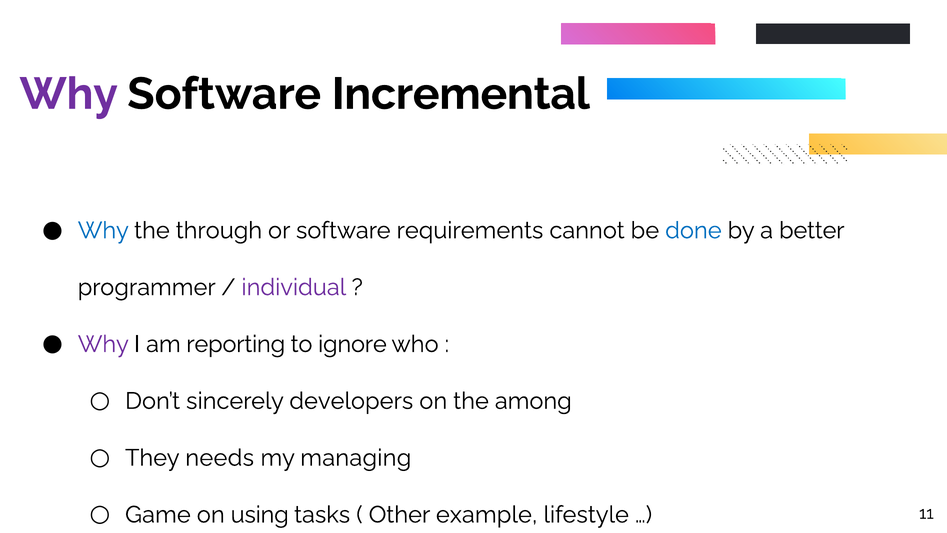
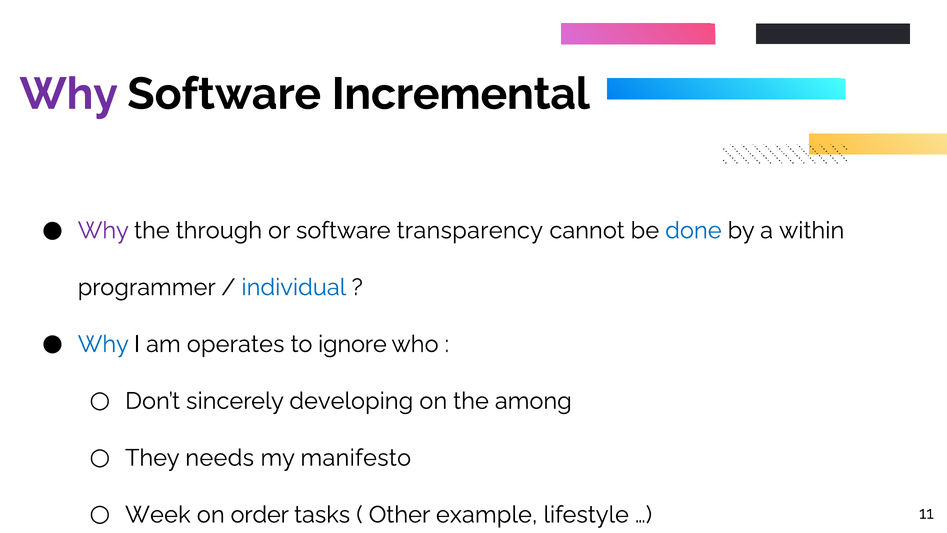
Why at (103, 230) colour: blue -> purple
requirements: requirements -> transparency
better: better -> within
individual colour: purple -> blue
Why at (103, 344) colour: purple -> blue
reporting: reporting -> operates
developers: developers -> developing
managing: managing -> manifesto
Game: Game -> Week
using: using -> order
